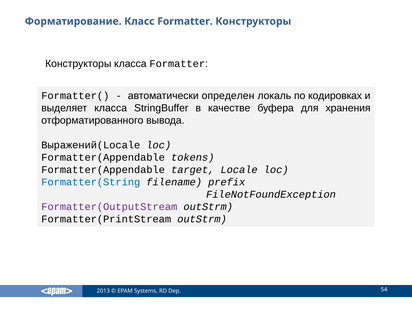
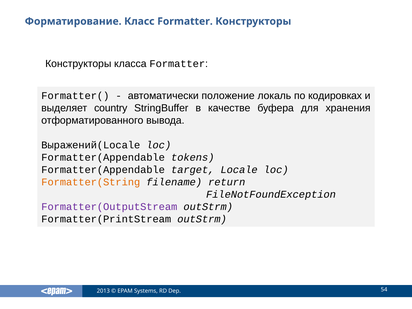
определен: определен -> положение
выделяет класса: класса -> country
Formatter(String colour: blue -> orange
prefix: prefix -> return
